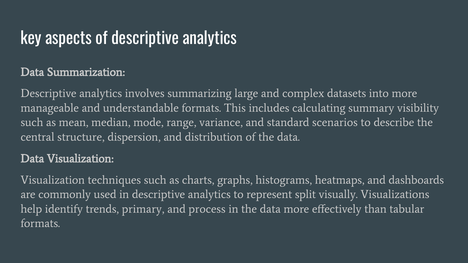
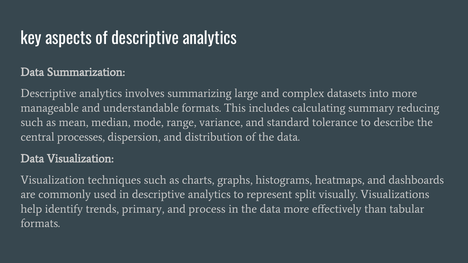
visibility: visibility -> reducing
scenarios: scenarios -> tolerance
structure: structure -> processes
